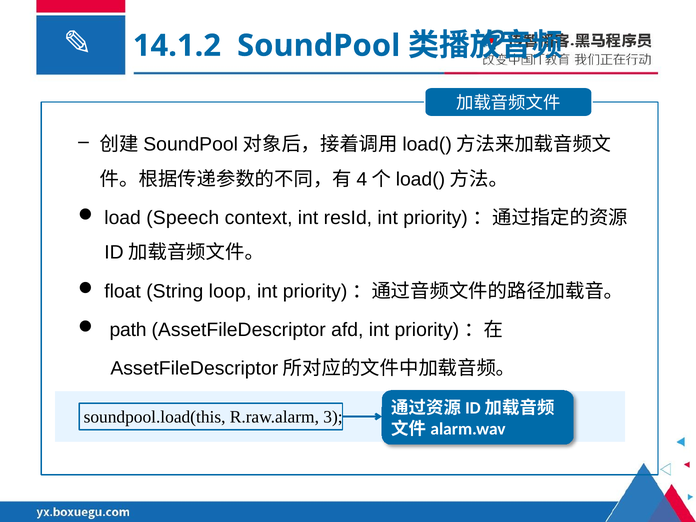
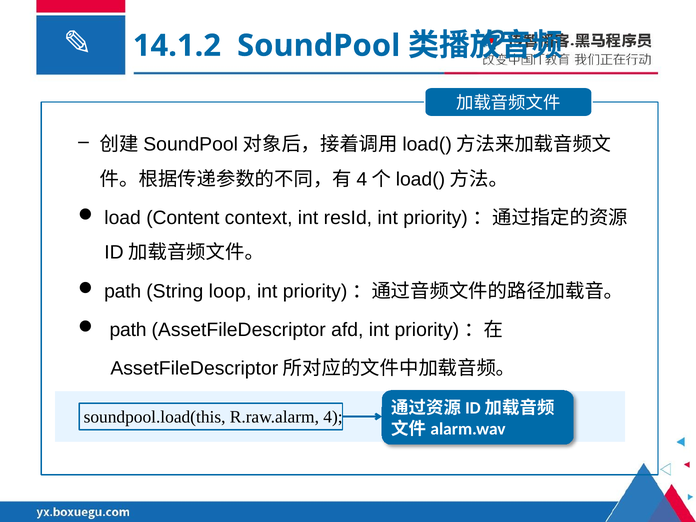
Speech: Speech -> Content
float at (123, 291): float -> path
3: 3 -> 4
